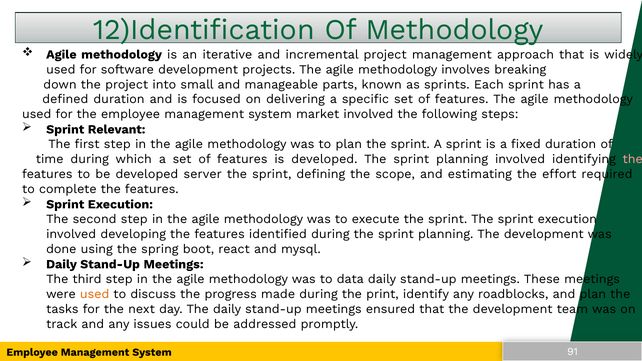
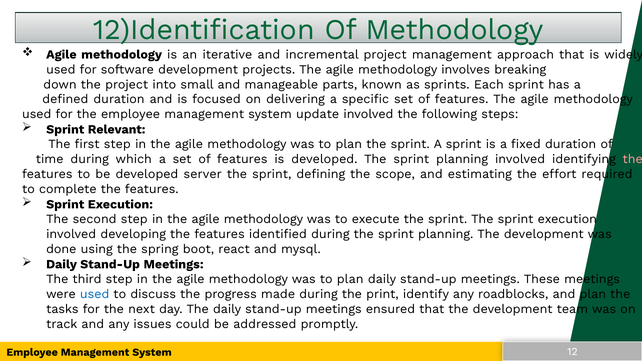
market: market -> update
data at (350, 279): data -> plan
used at (95, 294) colour: orange -> blue
91: 91 -> 12
